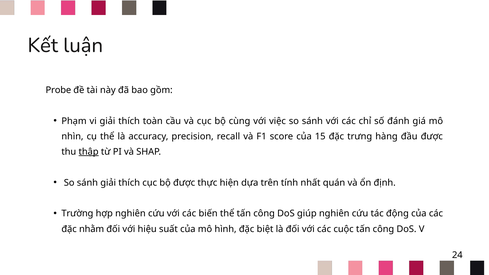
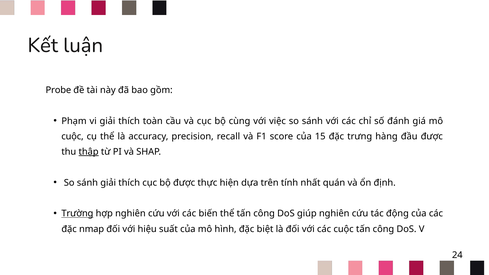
nhìn at (72, 136): nhìn -> cuộc
Trường underline: none -> present
nhằm: nhằm -> nmap
